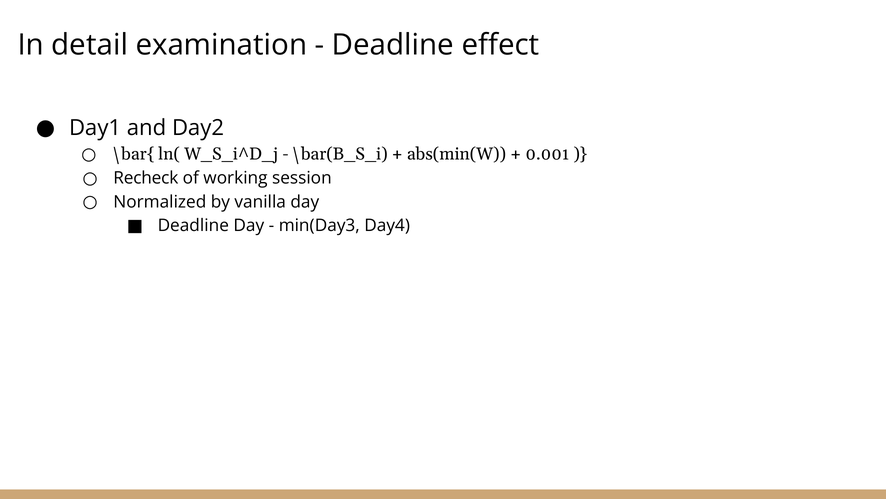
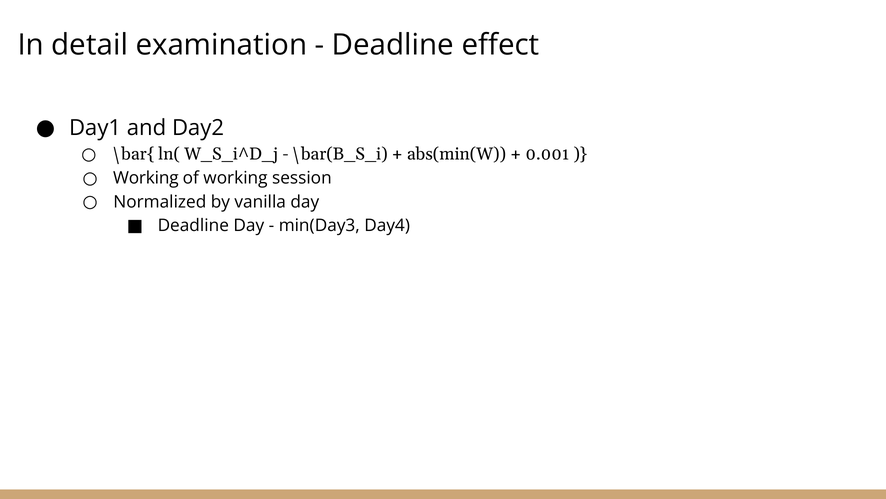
Recheck at (146, 178): Recheck -> Working
